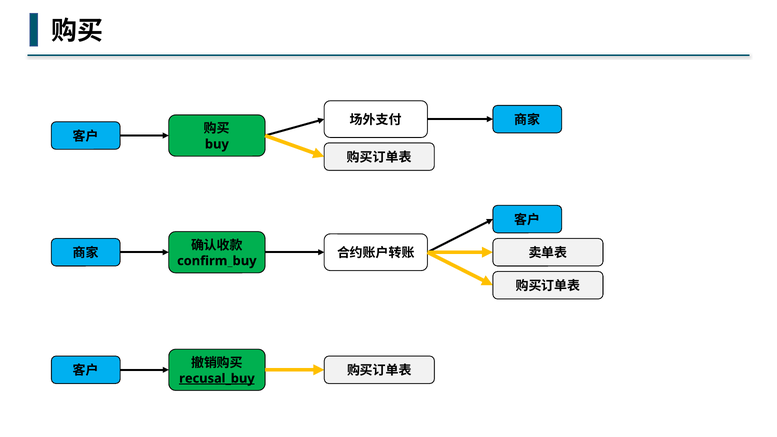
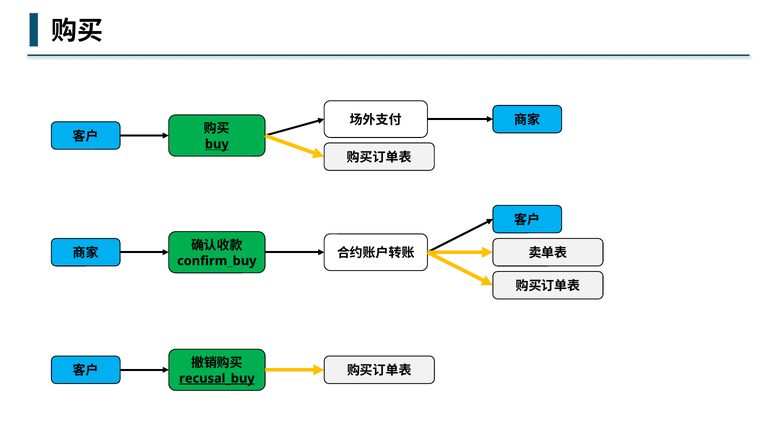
buy underline: none -> present
